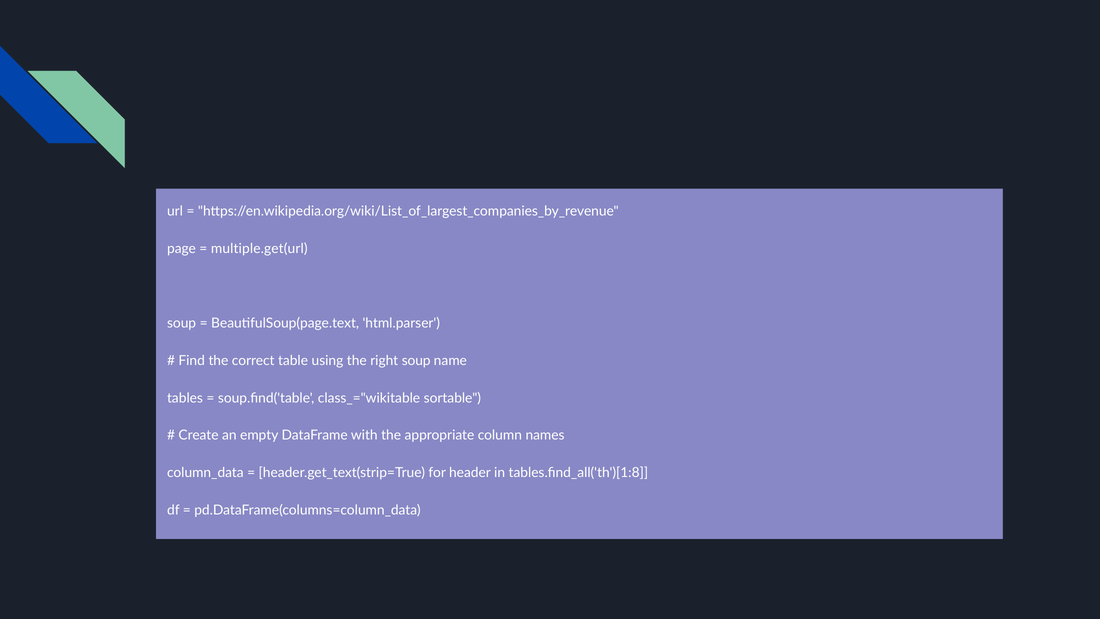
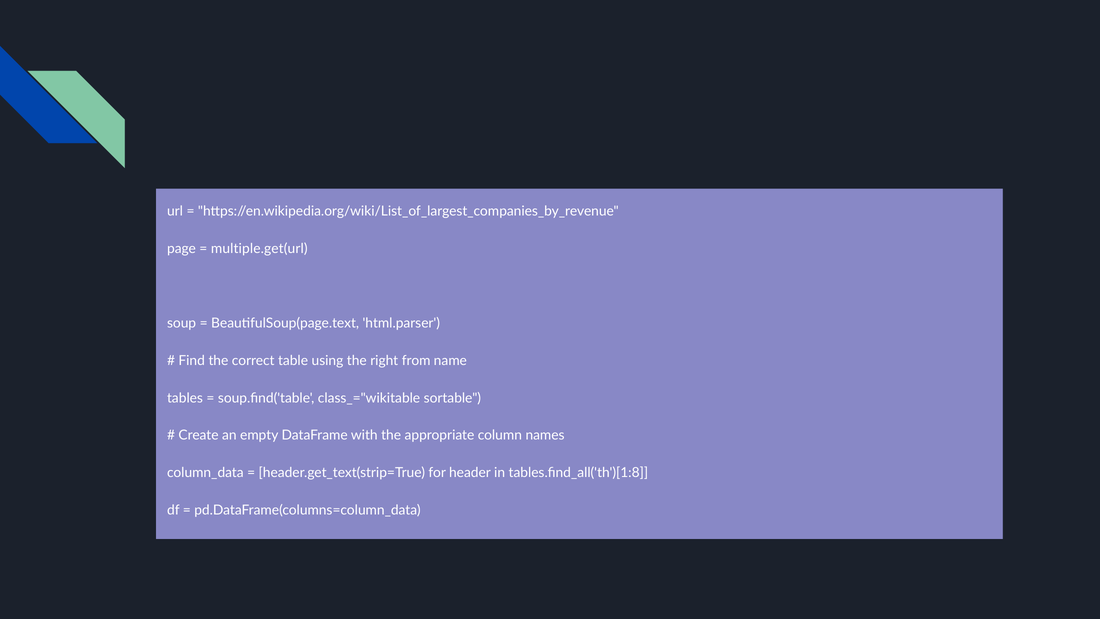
right soup: soup -> from
